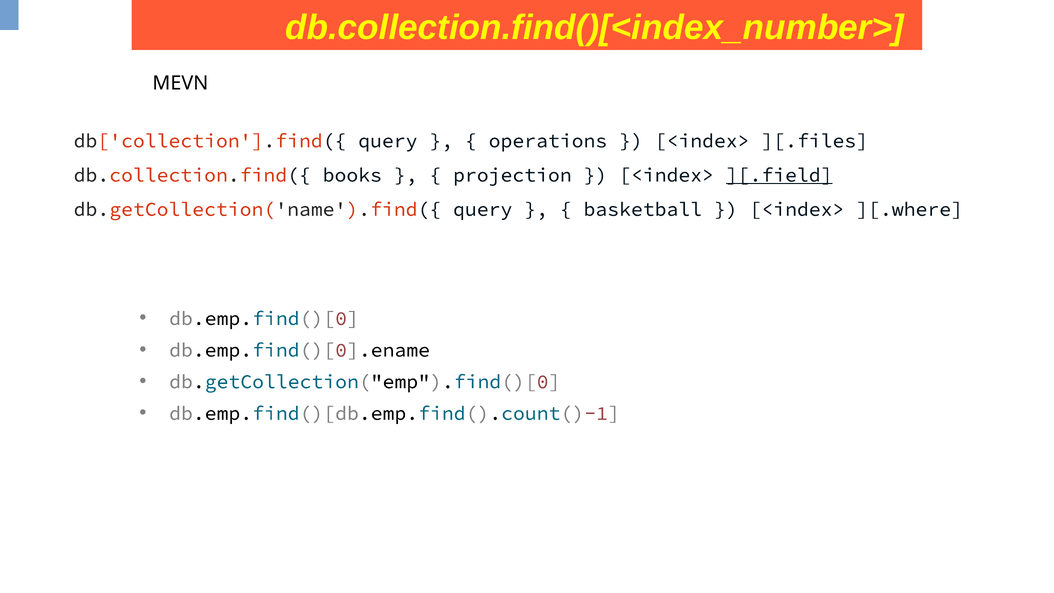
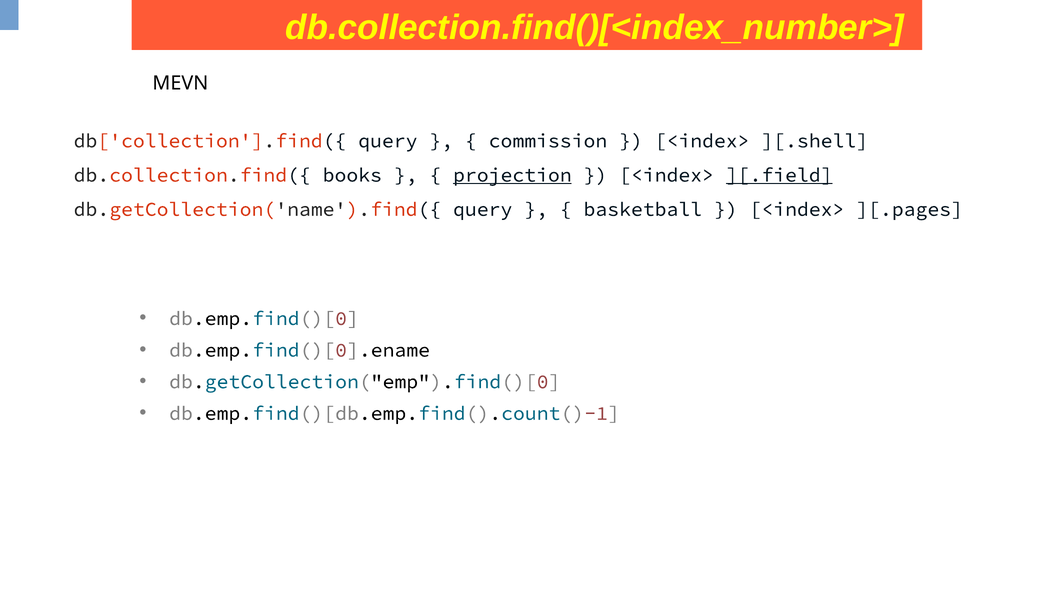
operations: operations -> commission
][.files: ][.files -> ][.shell
projection underline: none -> present
][.where: ][.where -> ][.pages
